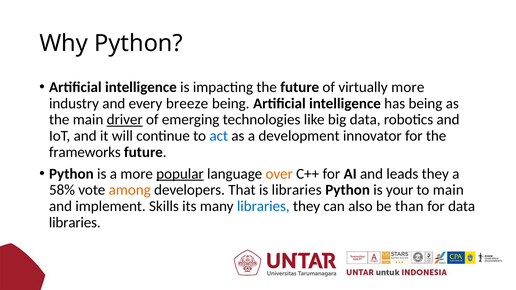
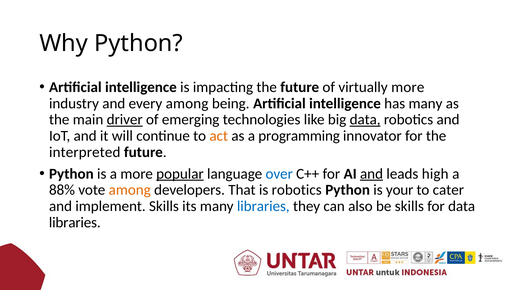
every breeze: breeze -> among
has being: being -> many
data at (365, 120) underline: none -> present
act colour: blue -> orange
development: development -> programming
frameworks: frameworks -> interpreted
over colour: orange -> blue
and at (372, 174) underline: none -> present
leads they: they -> high
58%: 58% -> 88%
is libraries: libraries -> robotics
to main: main -> cater
be than: than -> skills
